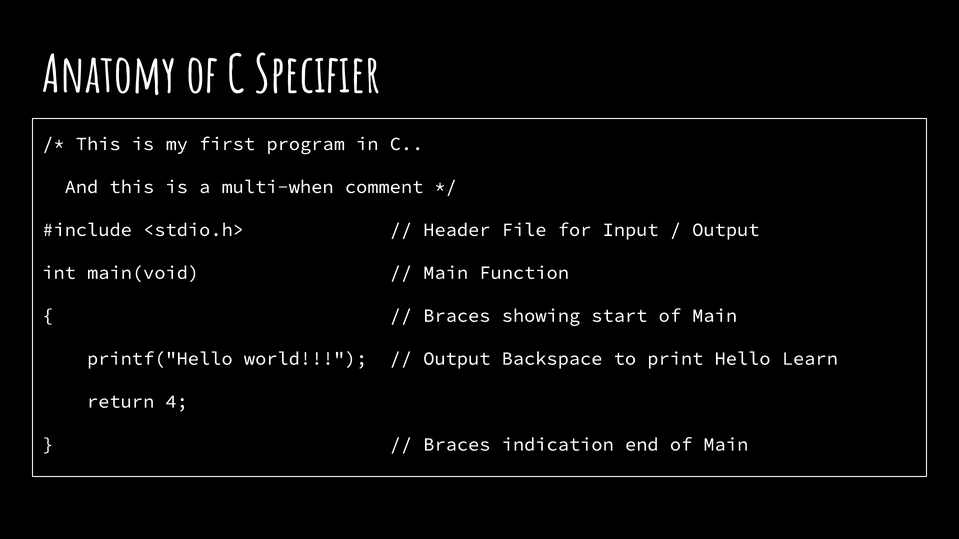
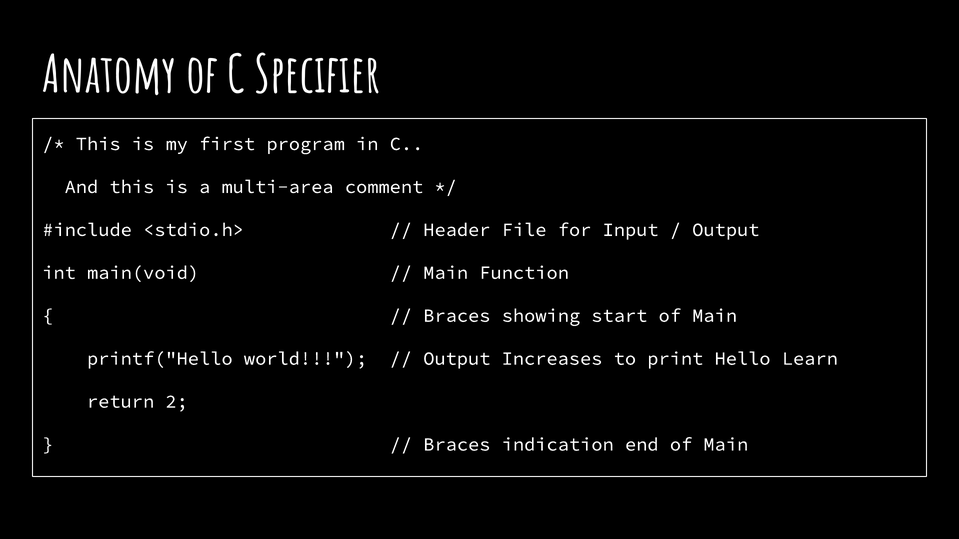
multi-when: multi-when -> multi-area
Backspace: Backspace -> Increases
4: 4 -> 2
